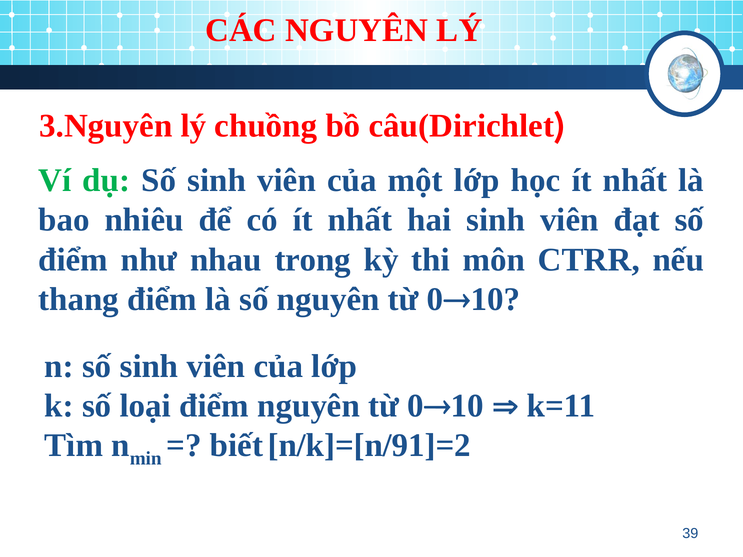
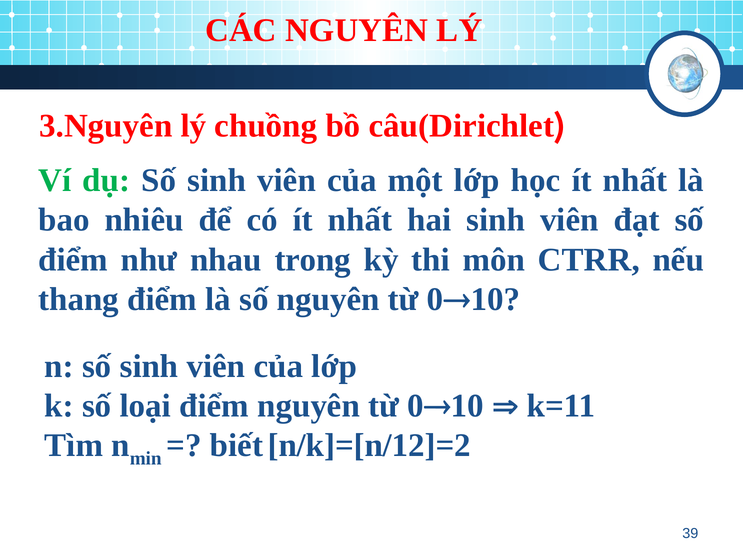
n/k]=[n/91]=2: n/k]=[n/91]=2 -> n/k]=[n/12]=2
